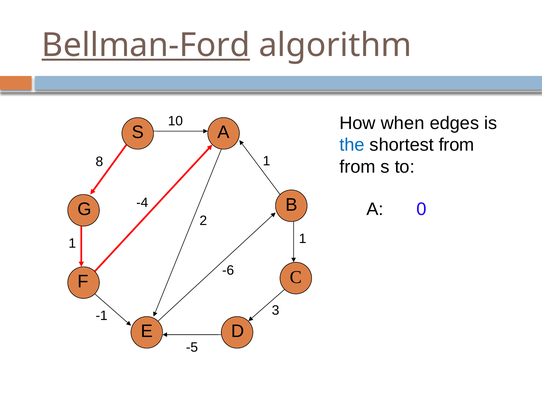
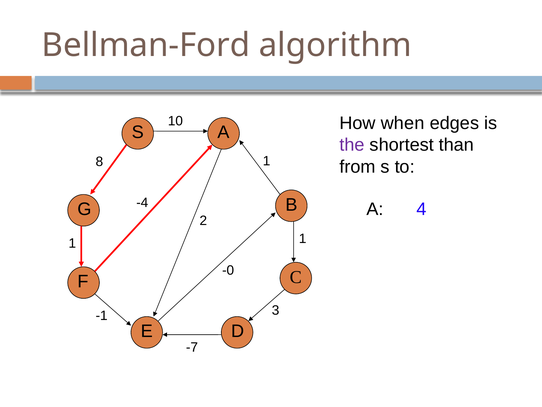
Bellman-Ford underline: present -> none
the colour: blue -> purple
shortest from: from -> than
0: 0 -> 4
-6: -6 -> -0
-5: -5 -> -7
